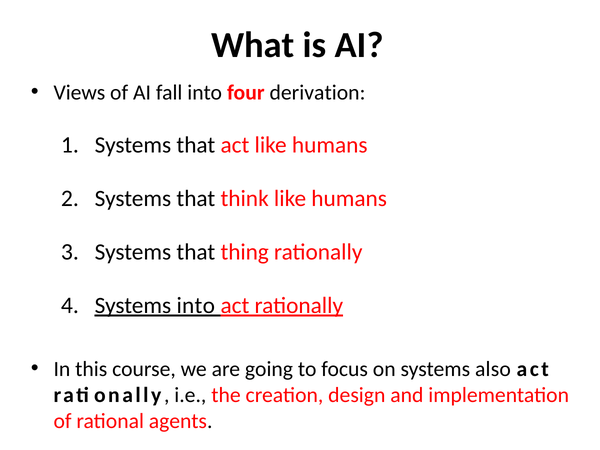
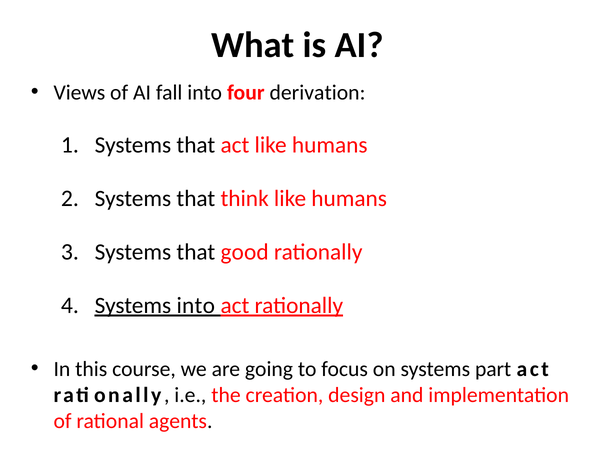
thing: thing -> good
also: also -> part
